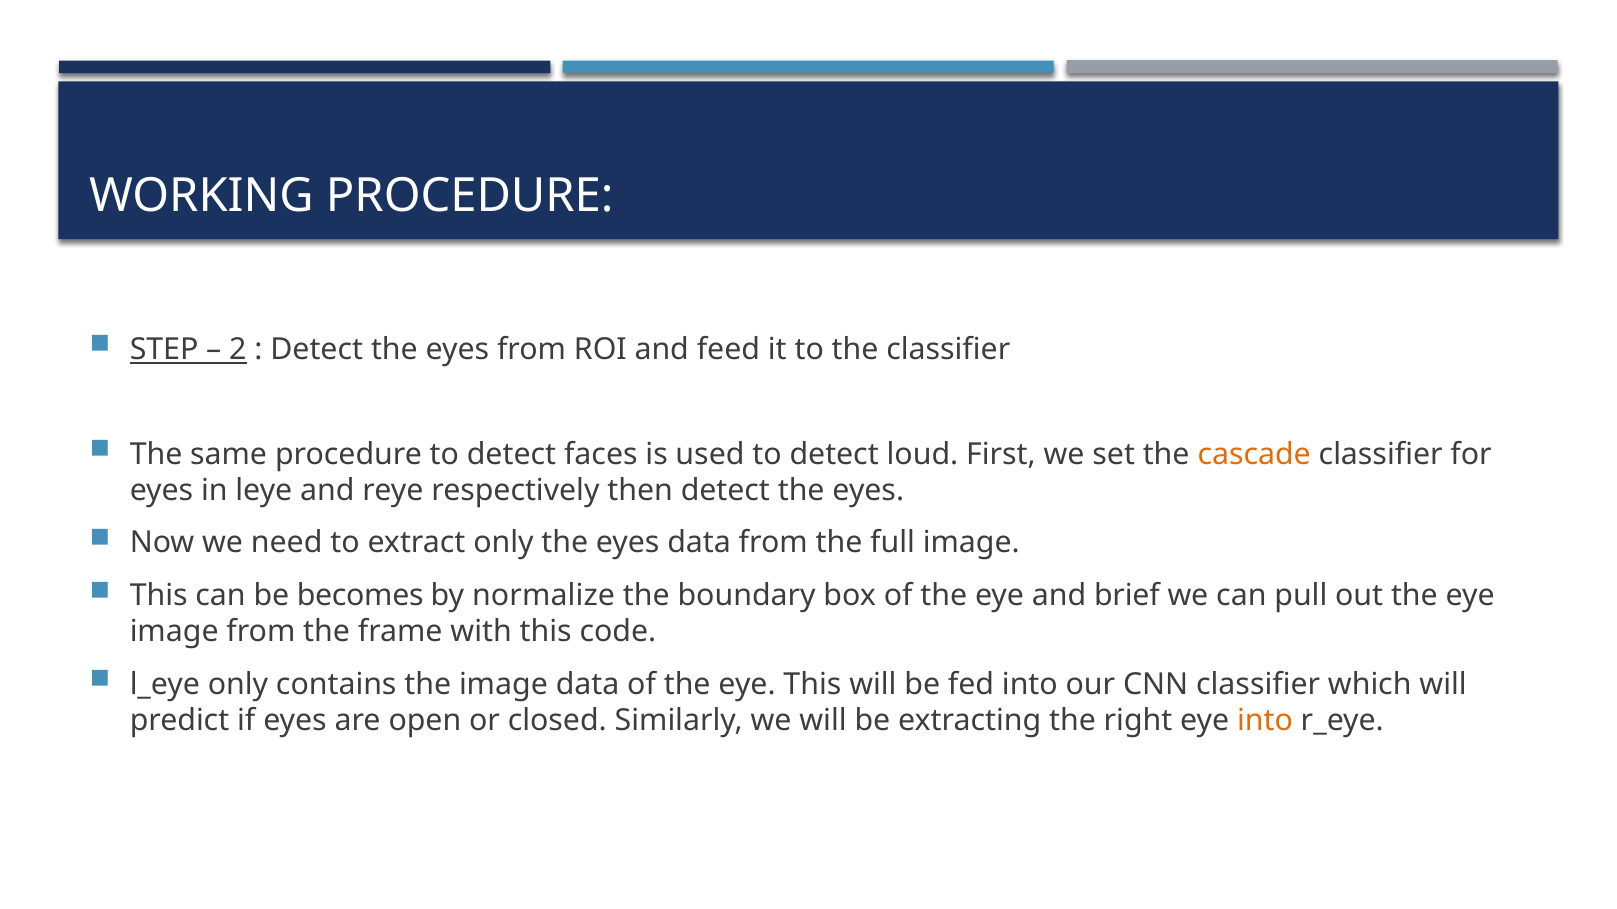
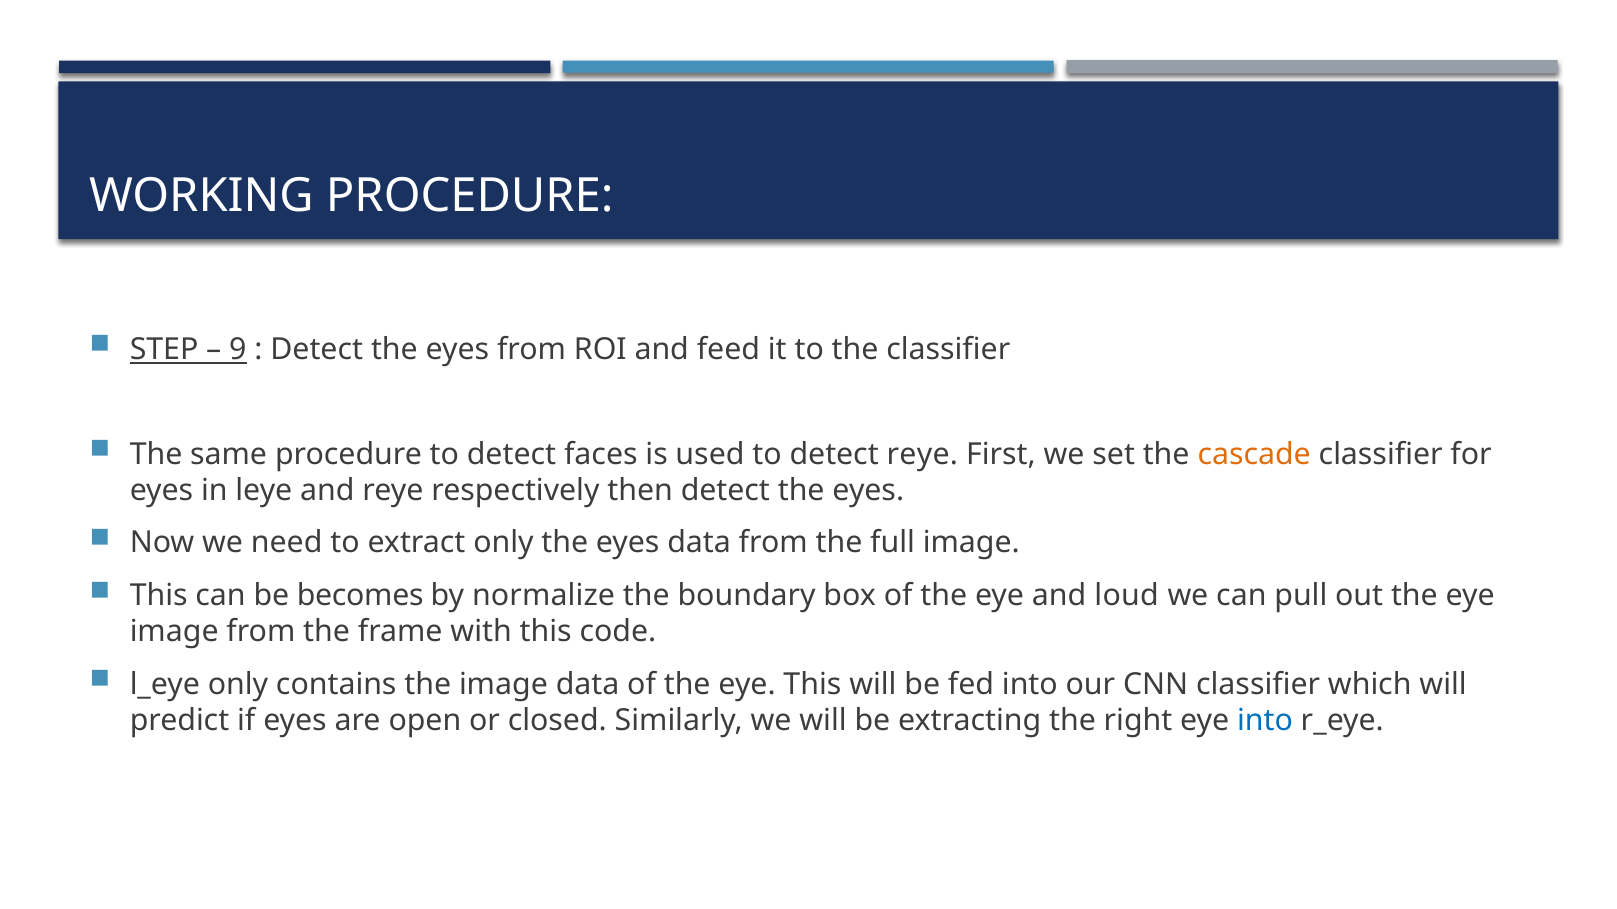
2: 2 -> 9
detect loud: loud -> reye
brief: brief -> loud
into at (1265, 721) colour: orange -> blue
